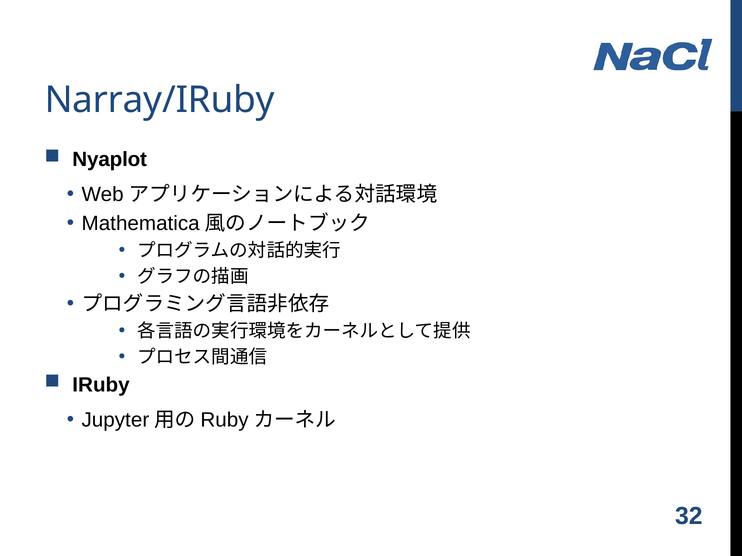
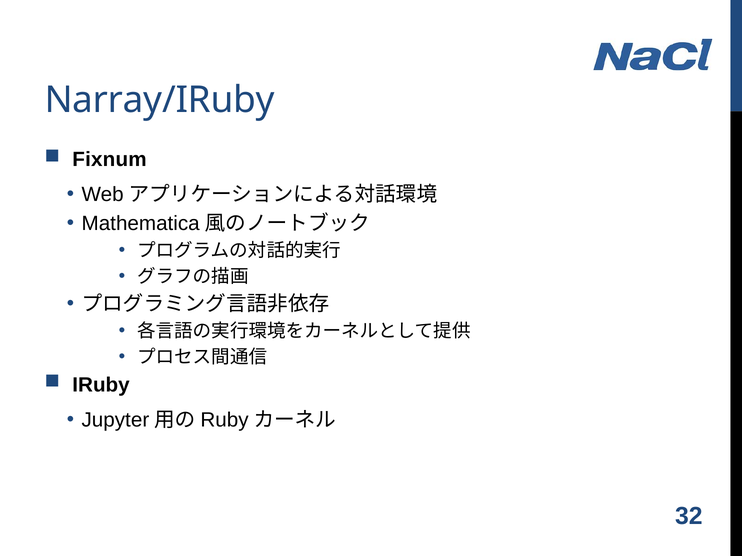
Nyaplot: Nyaplot -> Fixnum
